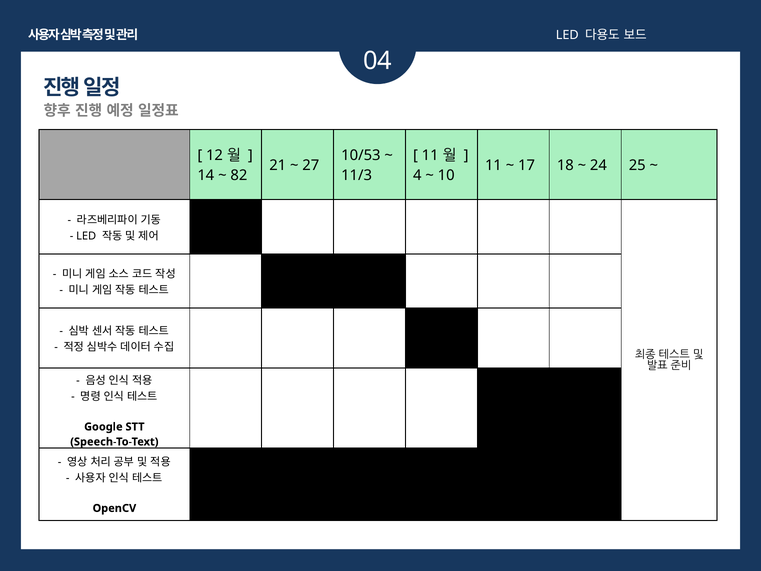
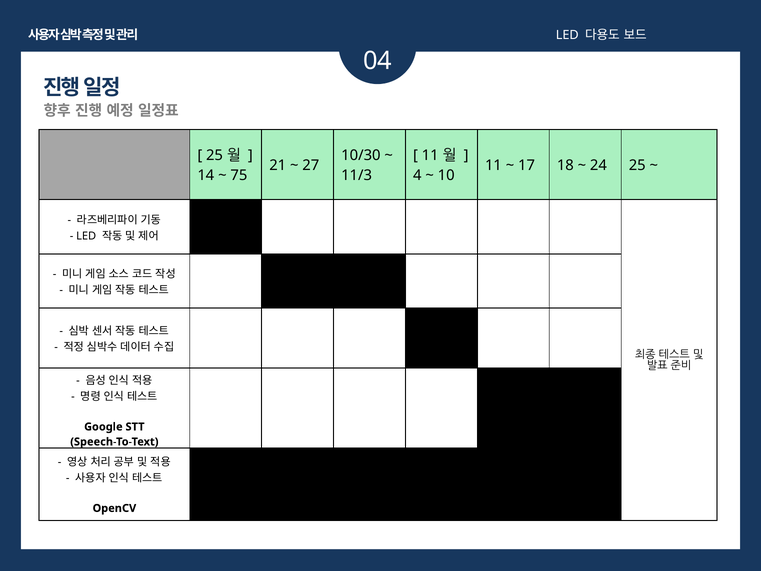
12 at (214, 155): 12 -> 25
10/53: 10/53 -> 10/30
82: 82 -> 75
